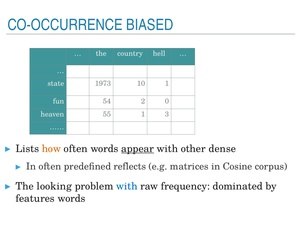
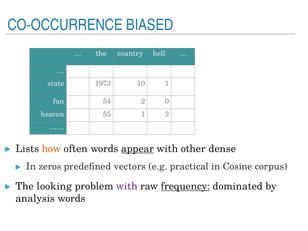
In often: often -> zeros
reflects: reflects -> vectors
matrices: matrices -> practical
with at (127, 186) colour: blue -> purple
frequency underline: none -> present
features: features -> analysis
